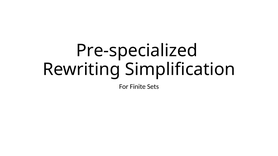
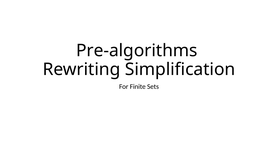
Pre-specialized: Pre-specialized -> Pre-algorithms
